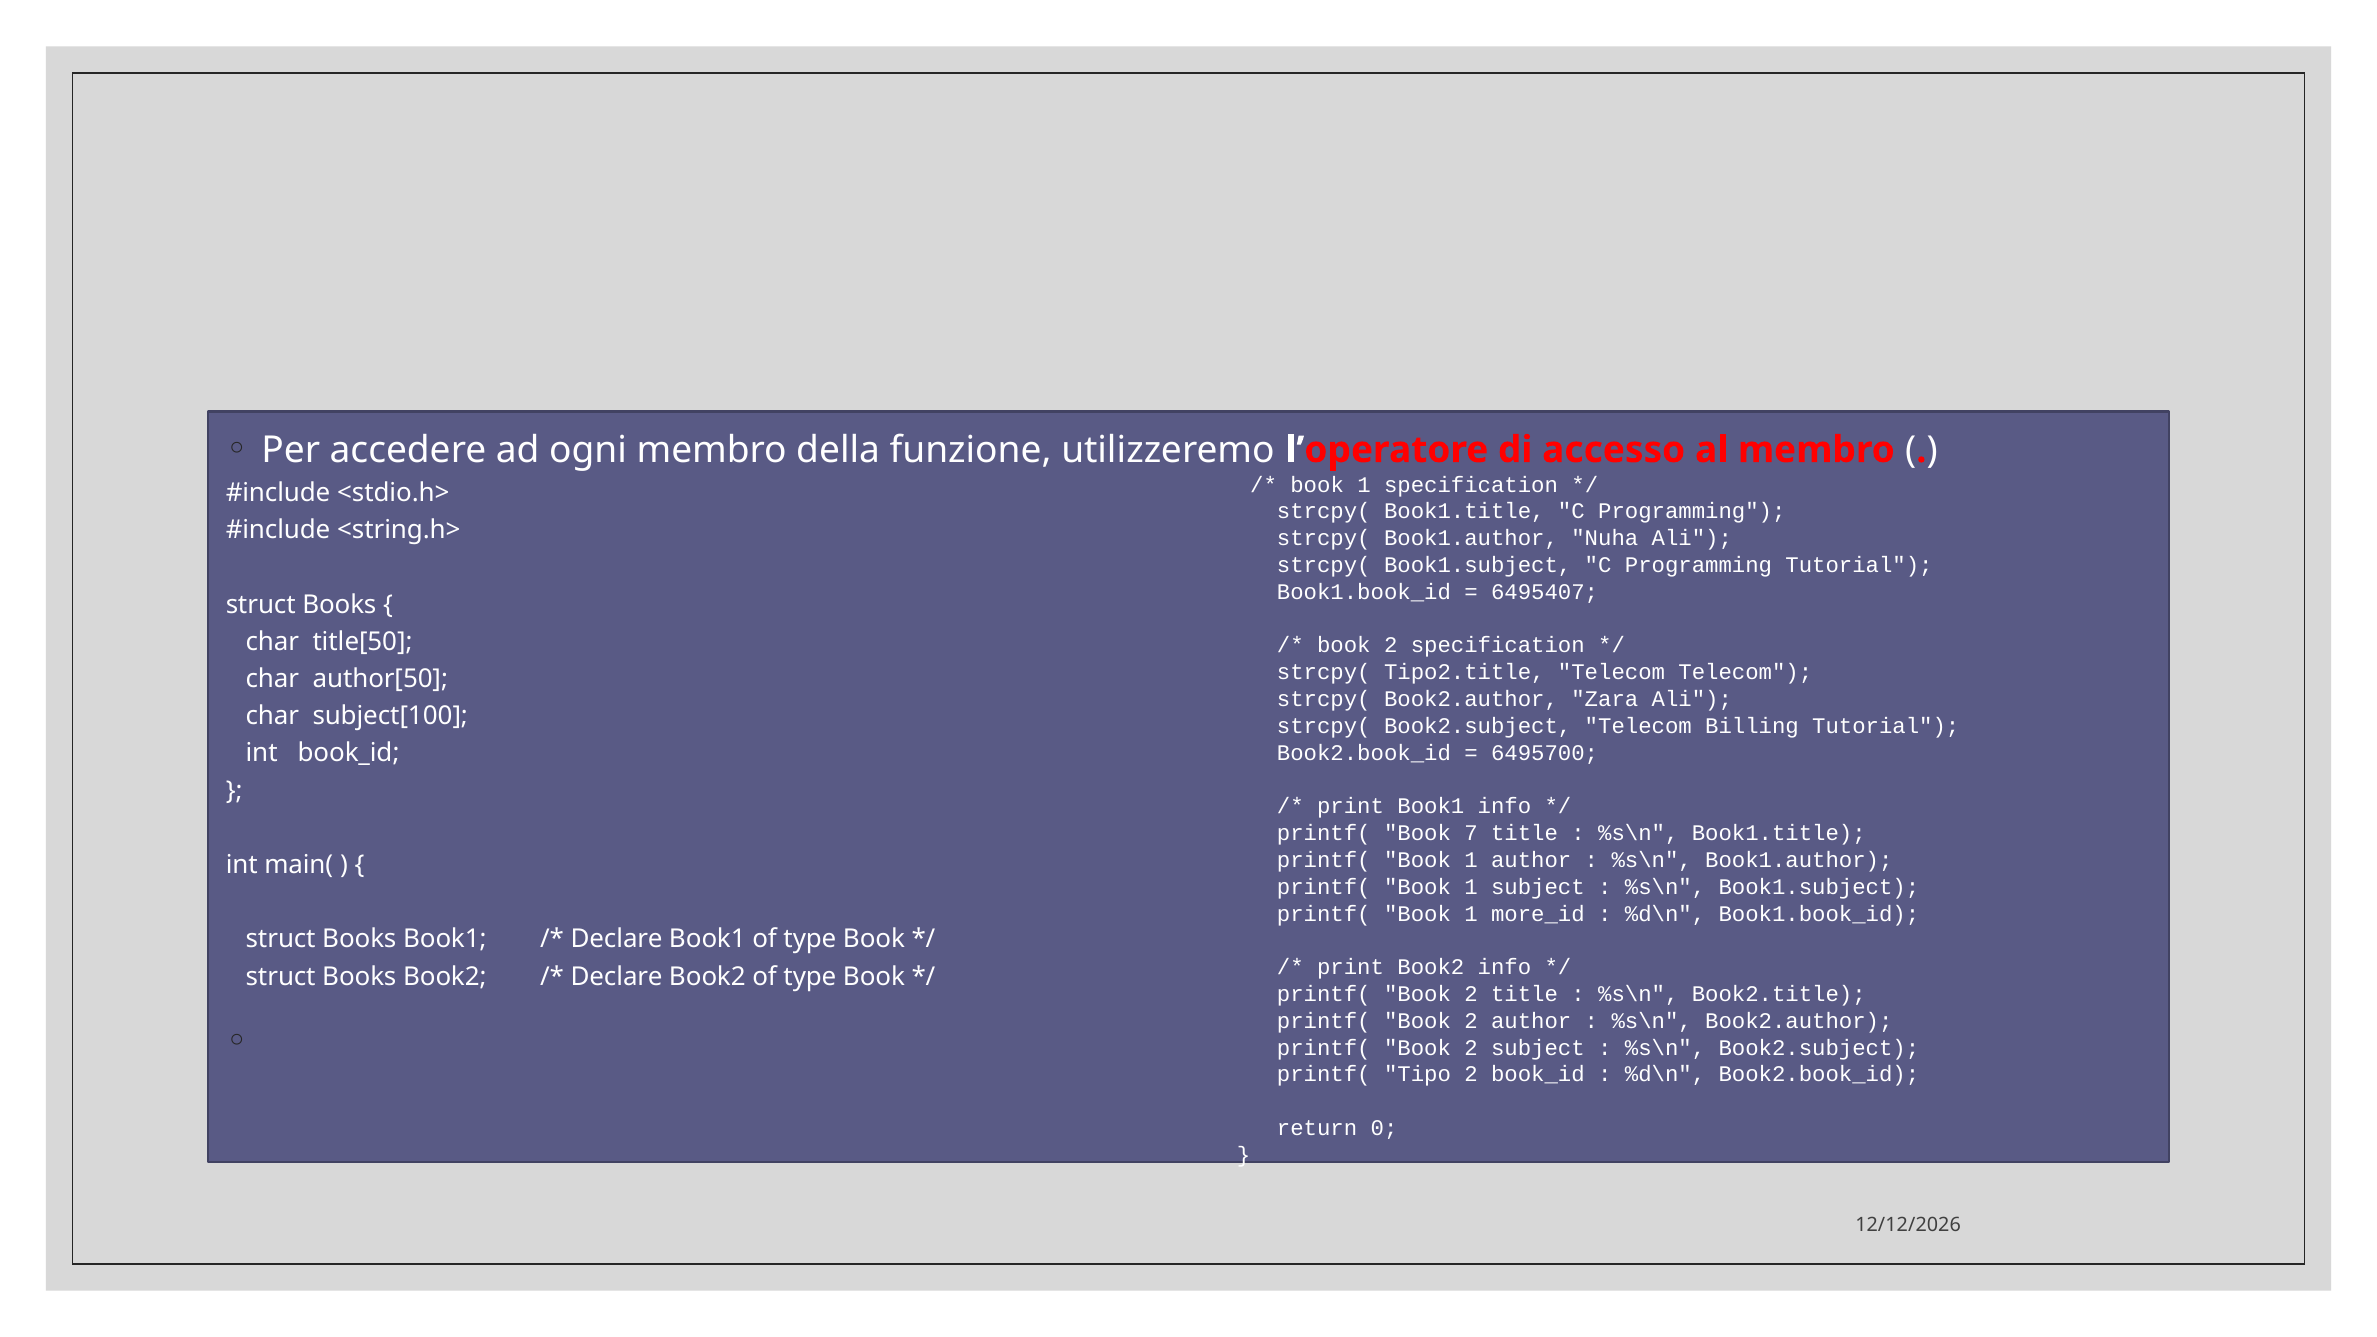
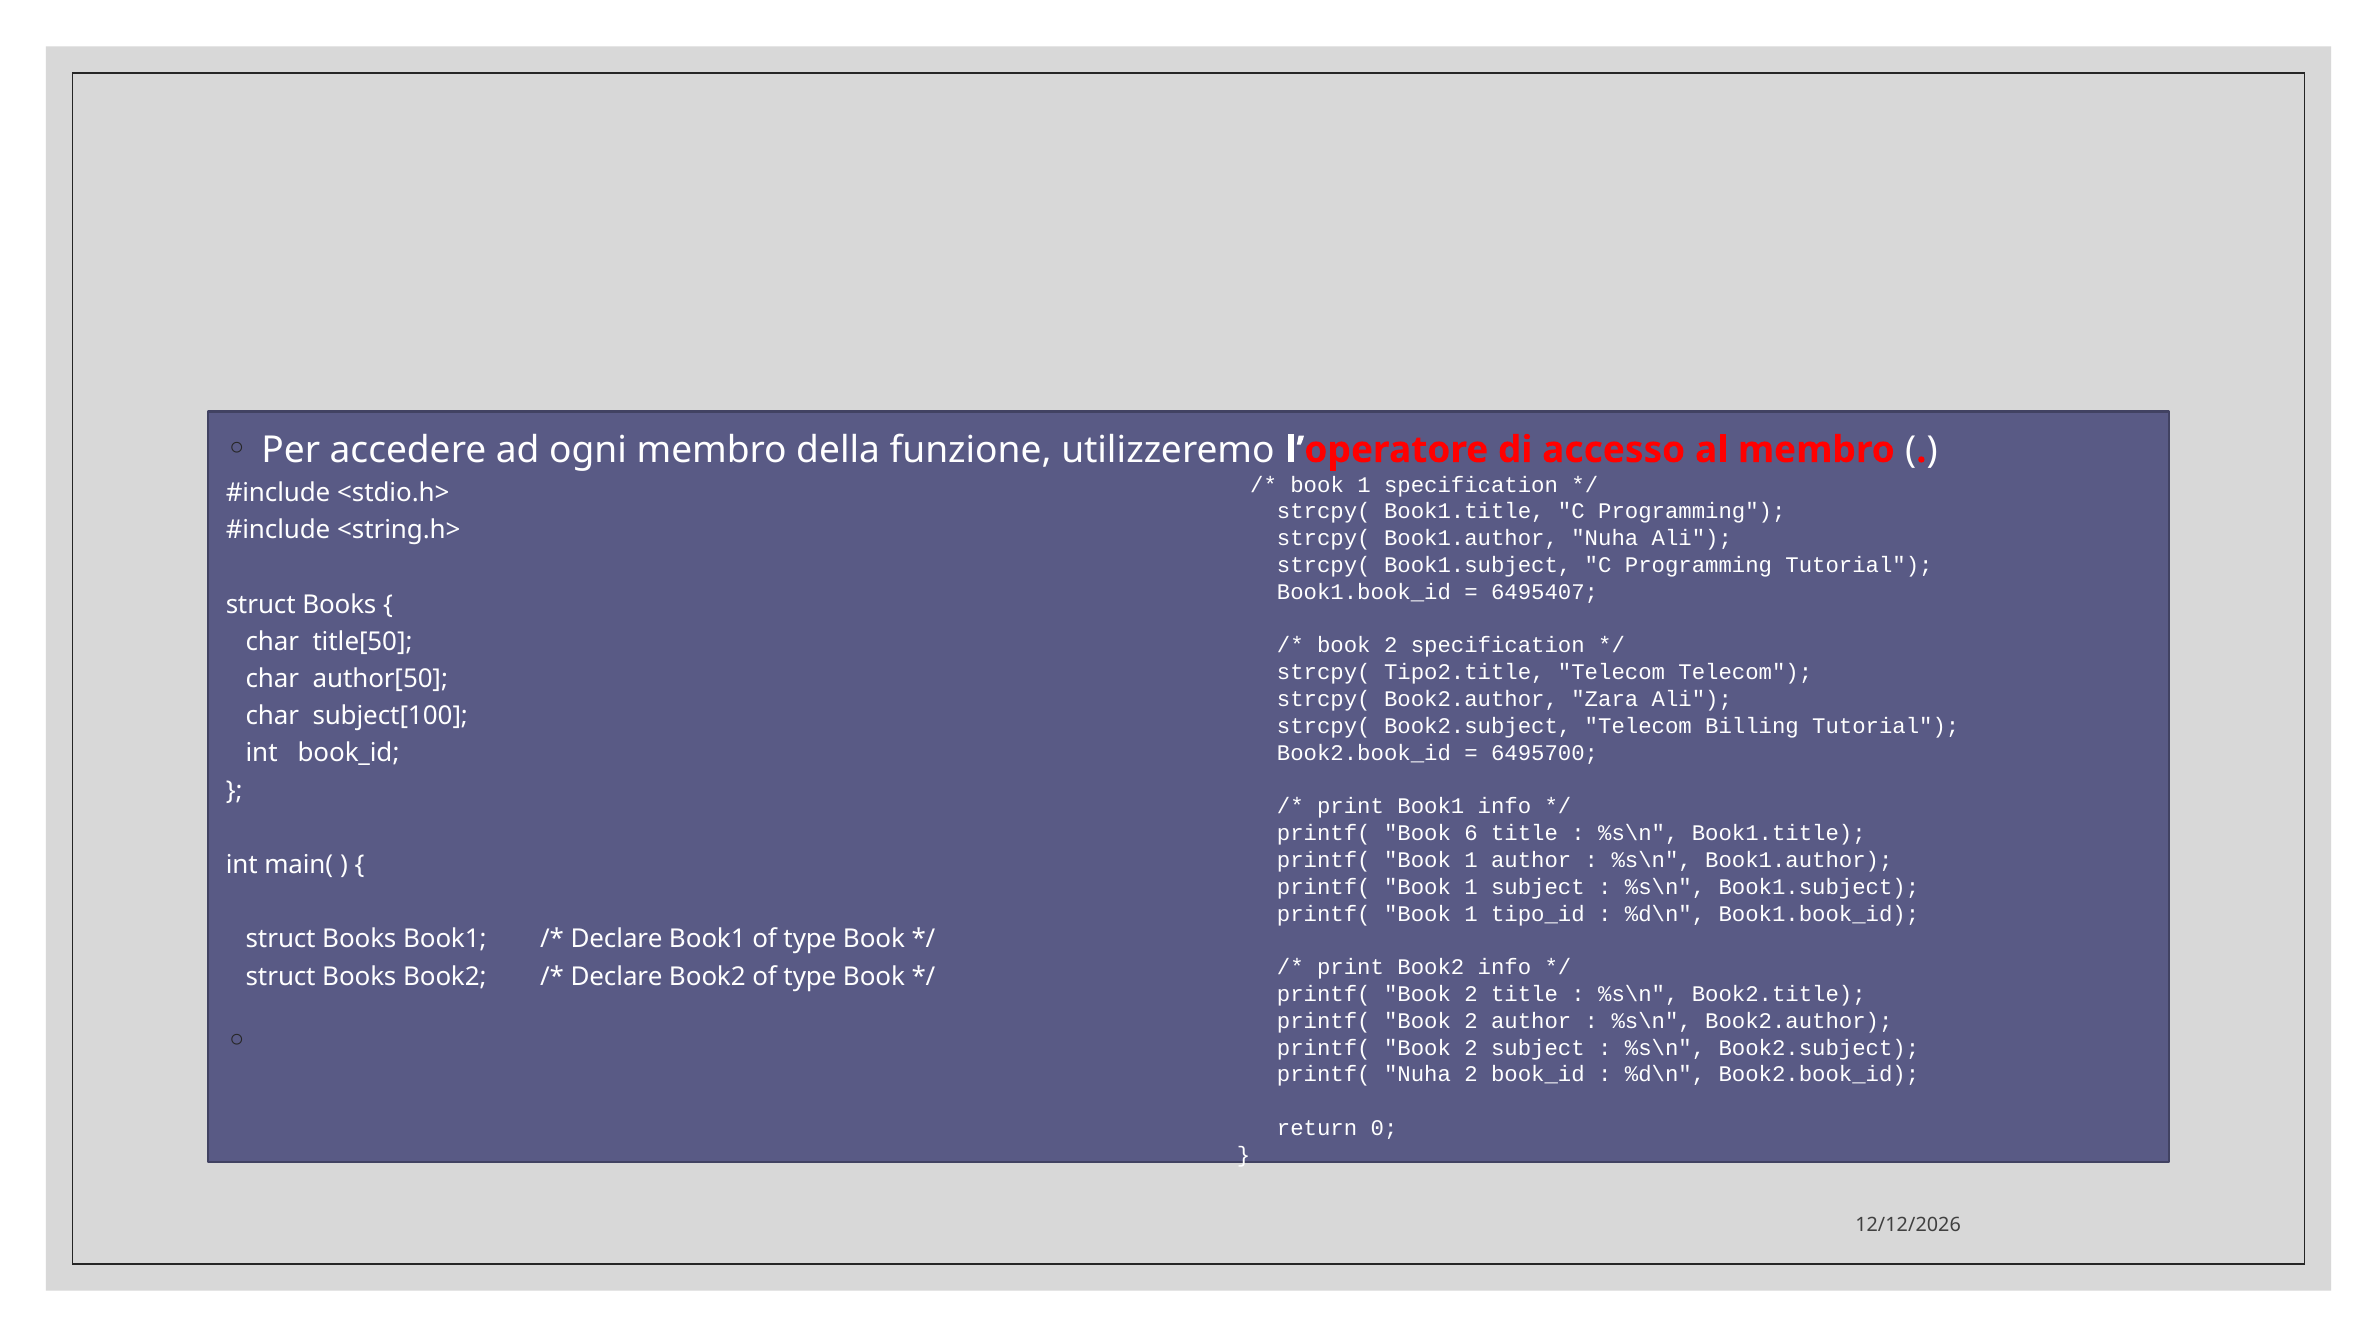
7: 7 -> 6
more_id: more_id -> tipo_id
printf( Tipo: Tipo -> Nuha
